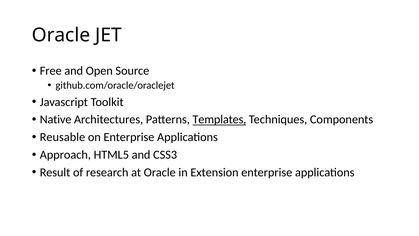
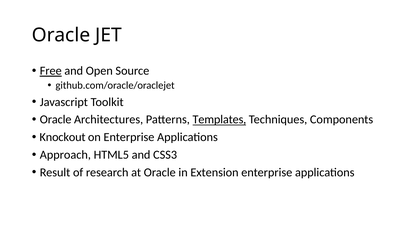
Free underline: none -> present
Native at (56, 119): Native -> Oracle
Reusable: Reusable -> Knockout
